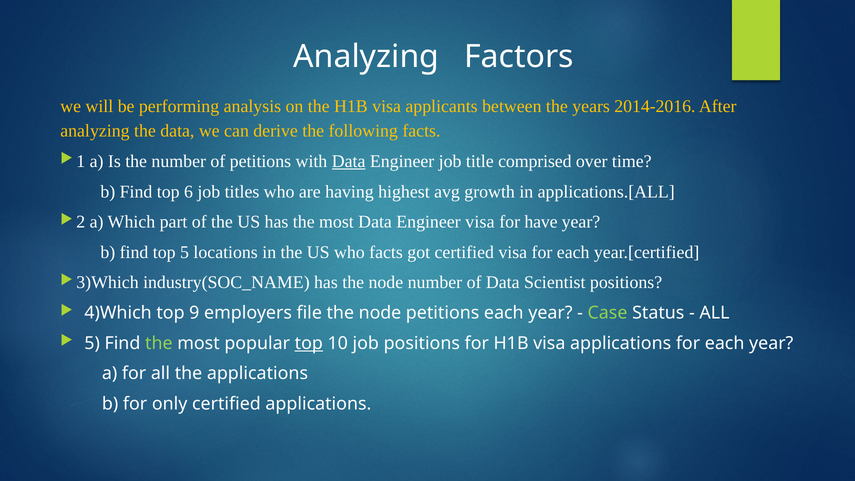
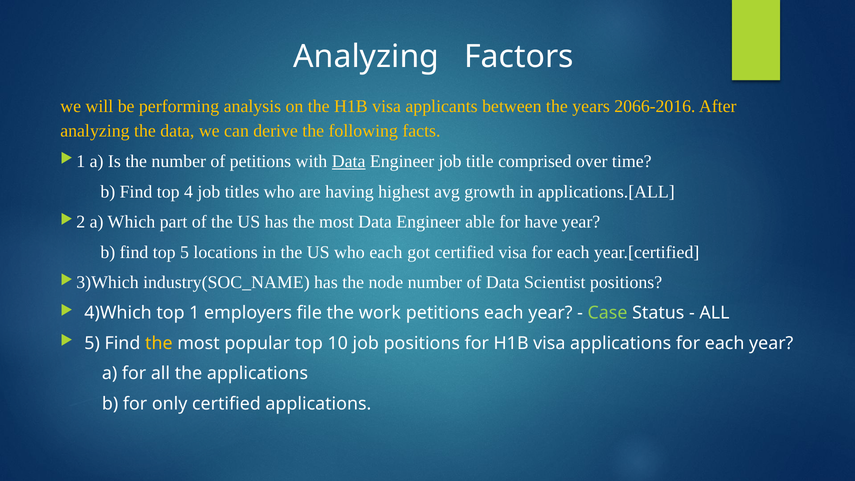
2014-2016: 2014-2016 -> 2066-2016
6: 6 -> 4
Engineer visa: visa -> able
who facts: facts -> each
9: 9 -> 1
file the node: node -> work
the at (159, 343) colour: light green -> yellow
top at (309, 343) underline: present -> none
